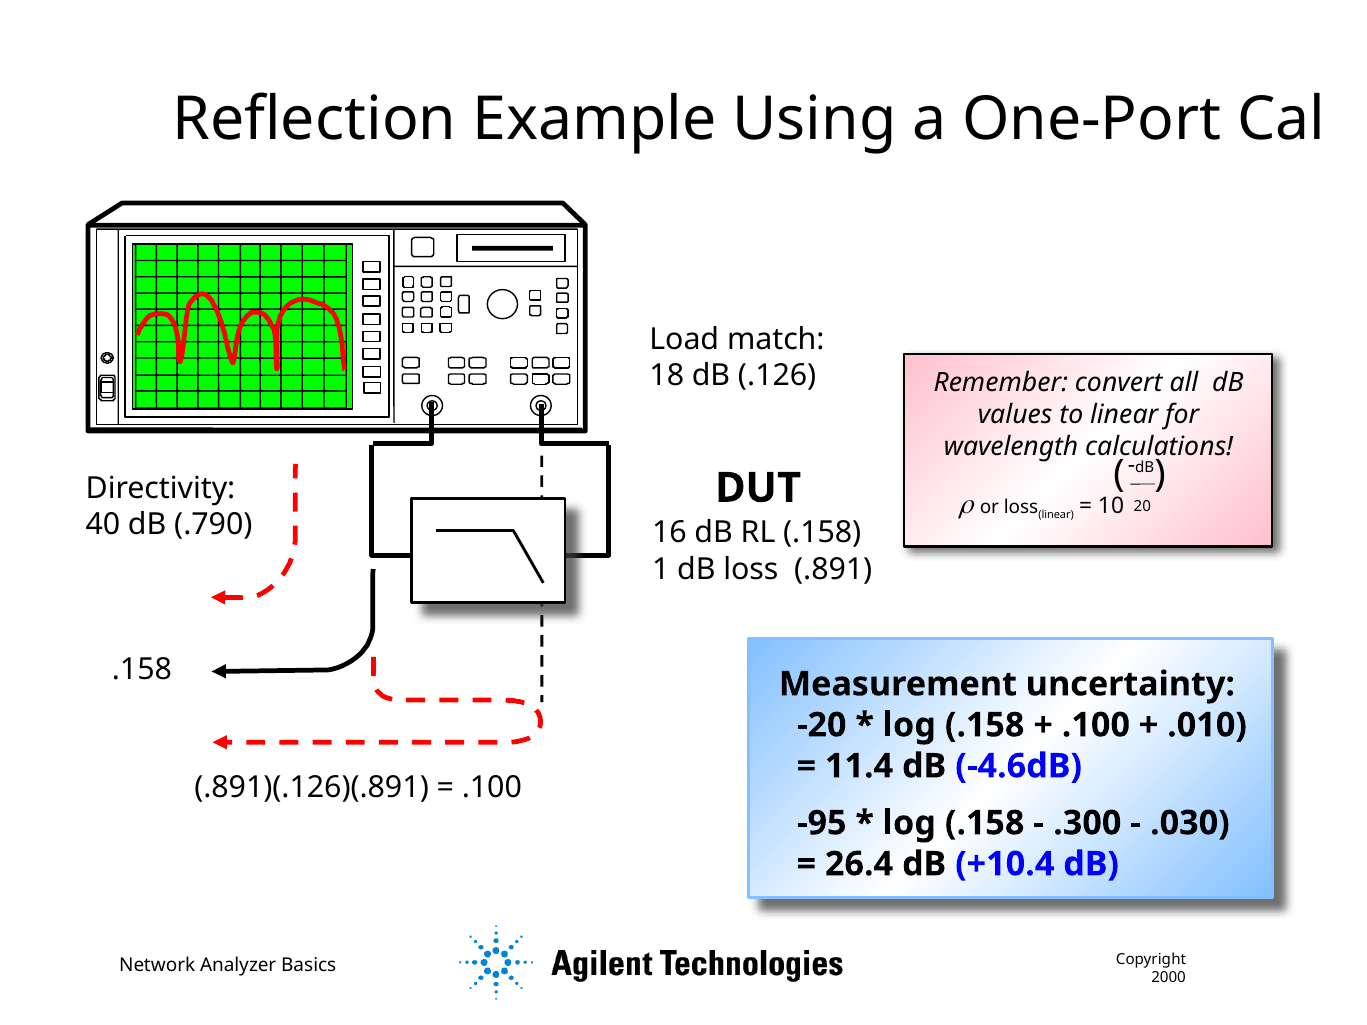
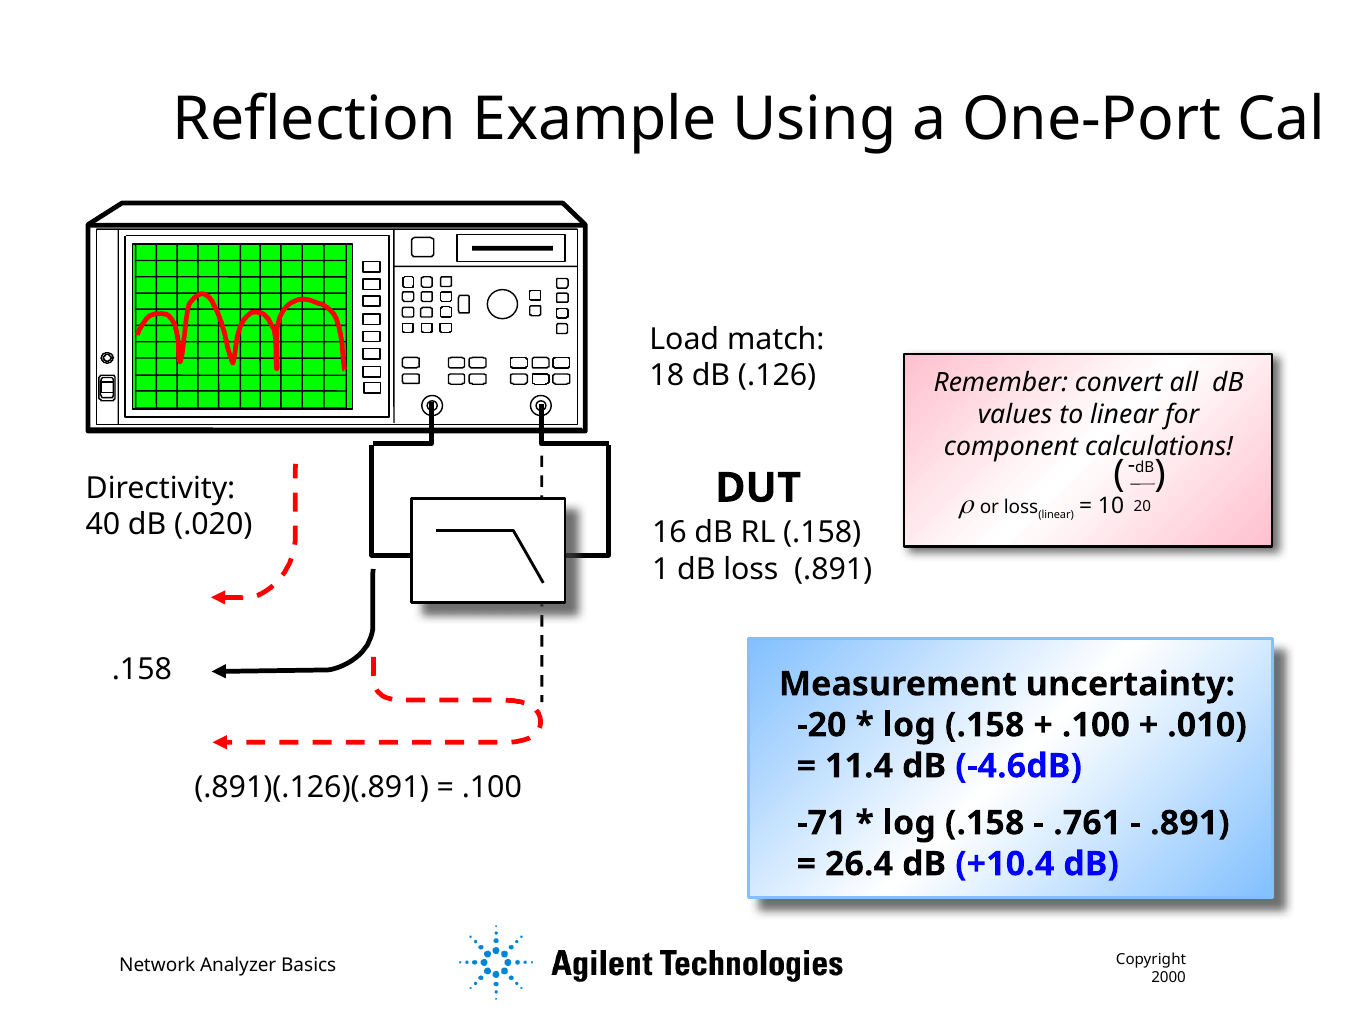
wavelength: wavelength -> component
.790: .790 -> .020
-95: -95 -> -71
.300: .300 -> .761
.030 at (1190, 823): .030 -> .891
